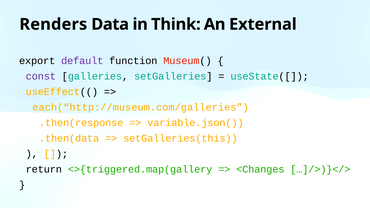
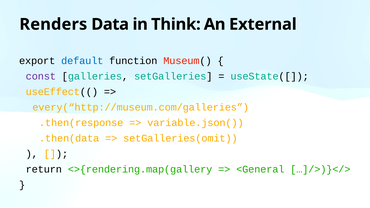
default colour: purple -> blue
each(“http://museum.com/galleries: each(“http://museum.com/galleries -> every(“http://museum.com/galleries
setGalleries(this: setGalleries(this -> setGalleries(omit
<>{triggered.map(gallery: <>{triggered.map(gallery -> <>{rendering.map(gallery
<Changes: <Changes -> <General
